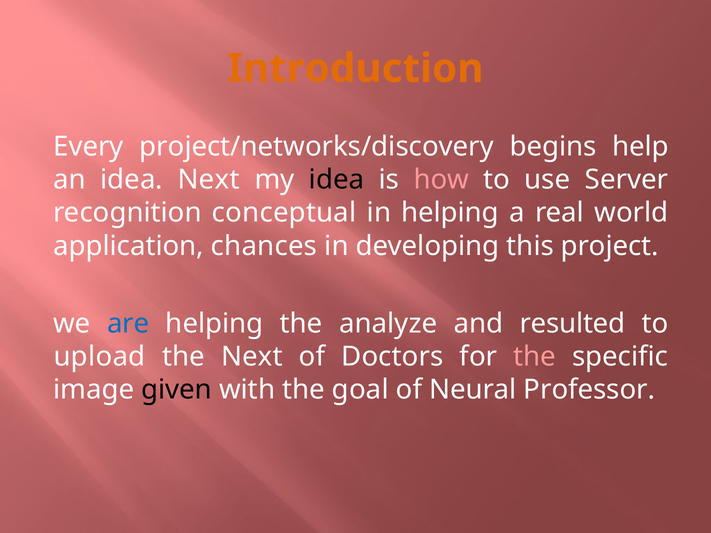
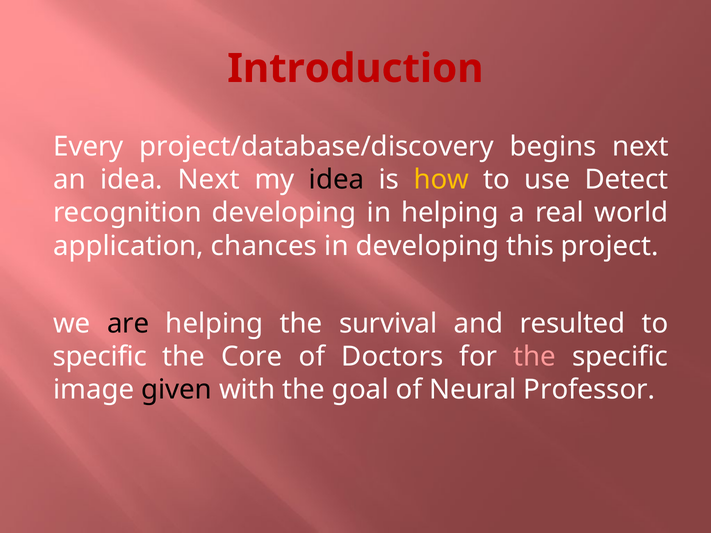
Introduction colour: orange -> red
project/networks/discovery: project/networks/discovery -> project/database/discovery
begins help: help -> next
how colour: pink -> yellow
Server: Server -> Detect
recognition conceptual: conceptual -> developing
are colour: blue -> black
analyze: analyze -> survival
upload at (100, 357): upload -> specific
the Next: Next -> Core
